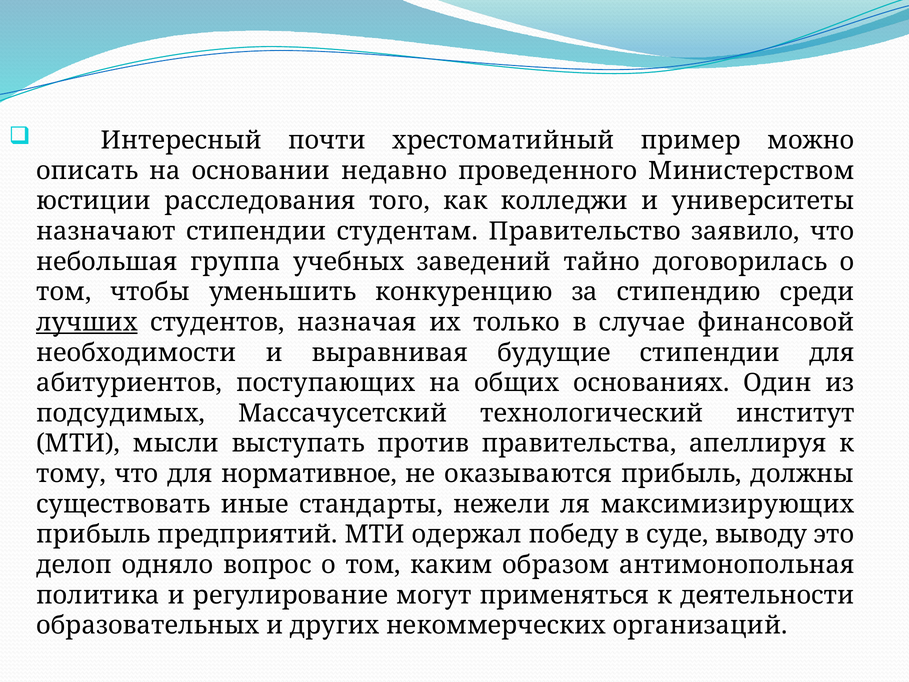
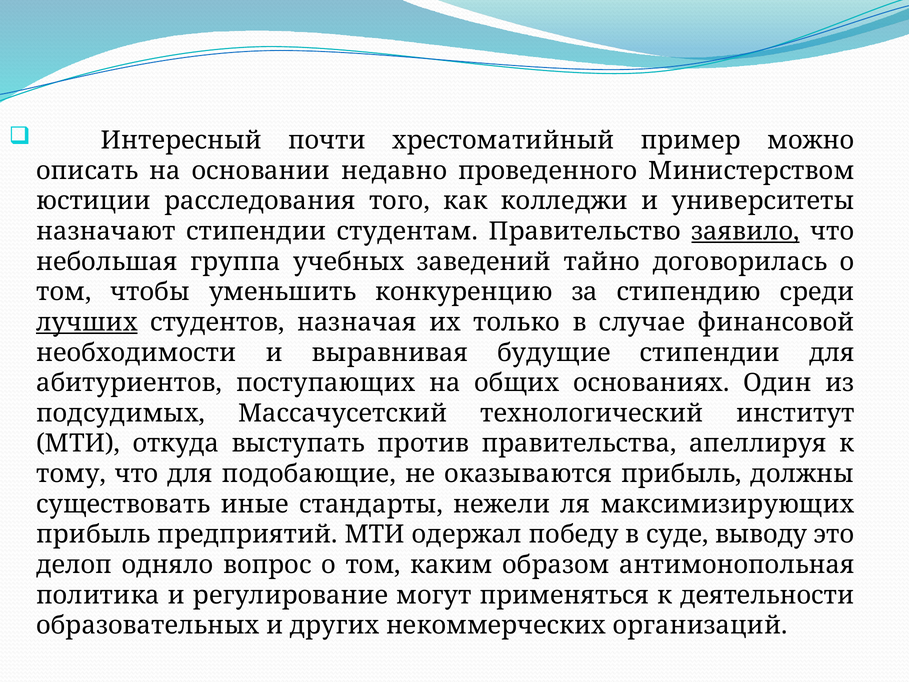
заявило underline: none -> present
мысли: мысли -> откуда
нормативное: нормативное -> подобающие
